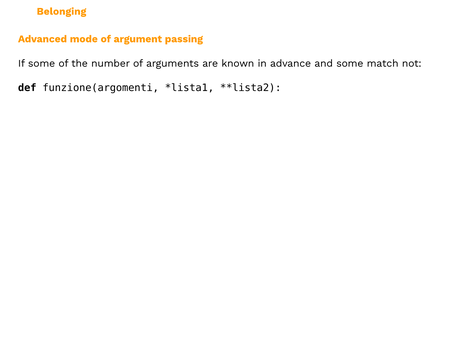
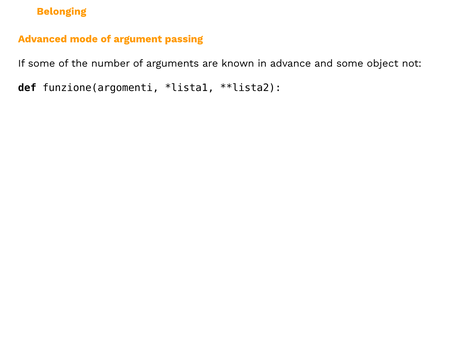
match: match -> object
